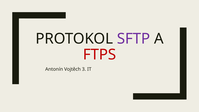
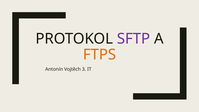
FTPS colour: red -> orange
